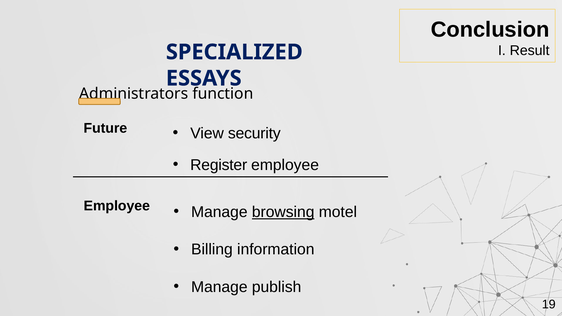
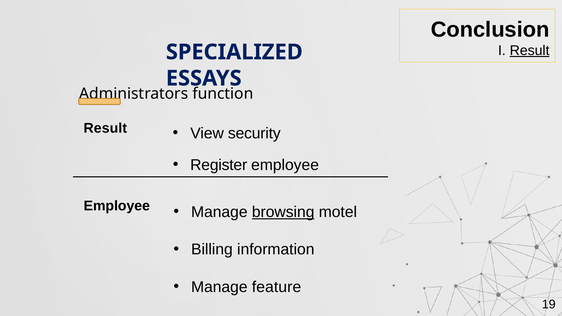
Result at (530, 50) underline: none -> present
Future at (105, 128): Future -> Result
publish: publish -> feature
